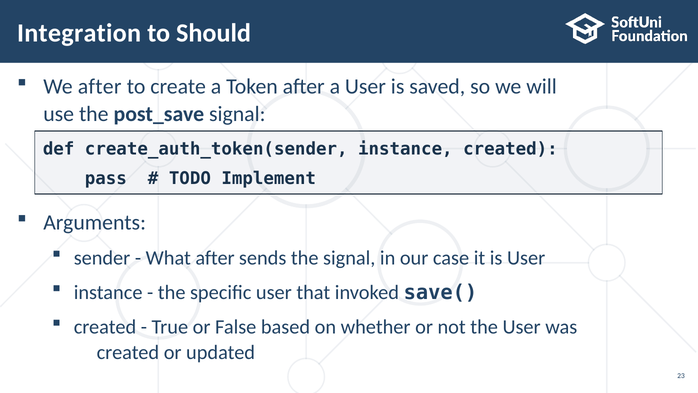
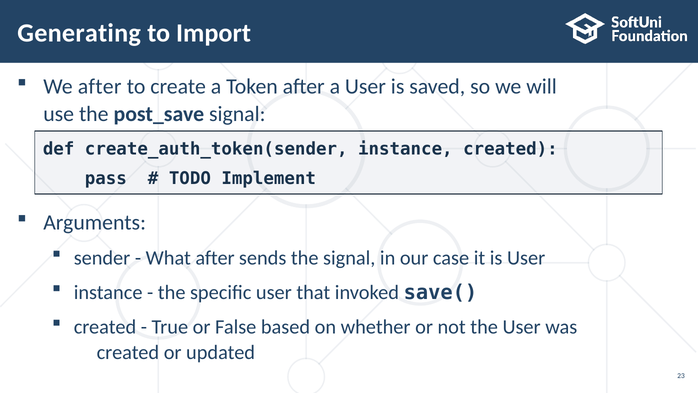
Integration: Integration -> Generating
Should: Should -> Import
